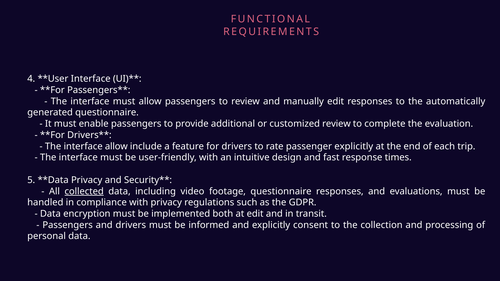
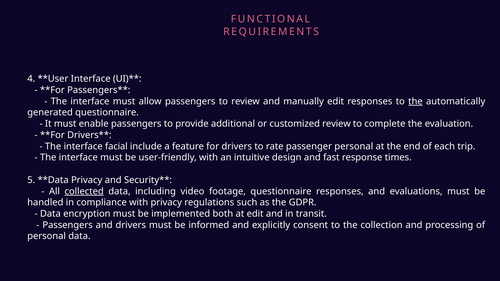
the at (415, 101) underline: none -> present
interface allow: allow -> facial
passenger explicitly: explicitly -> personal
